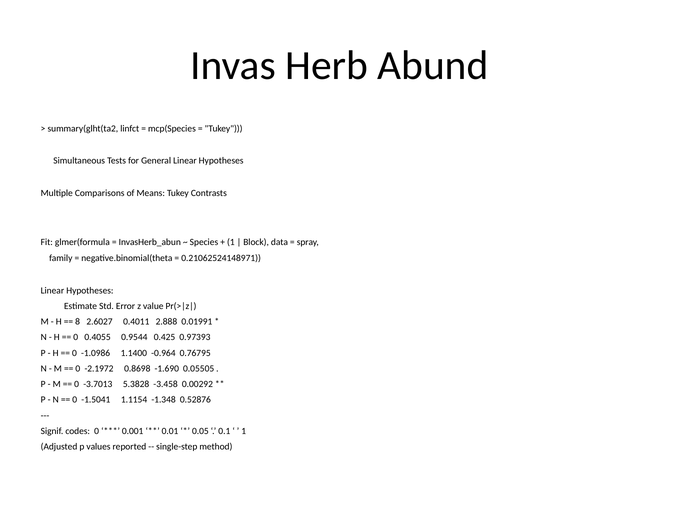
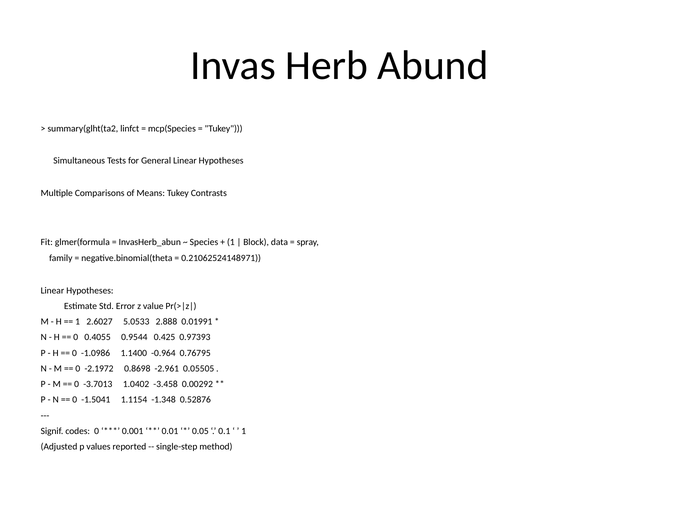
8 at (78, 322): 8 -> 1
0.4011: 0.4011 -> 5.0533
-1.690: -1.690 -> -2.961
5.3828: 5.3828 -> 1.0402
